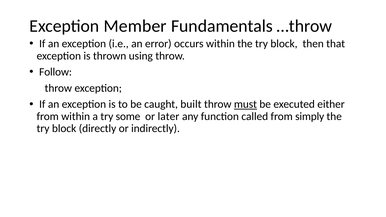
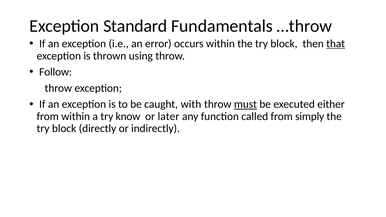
Member: Member -> Standard
that underline: none -> present
built: built -> with
some: some -> know
